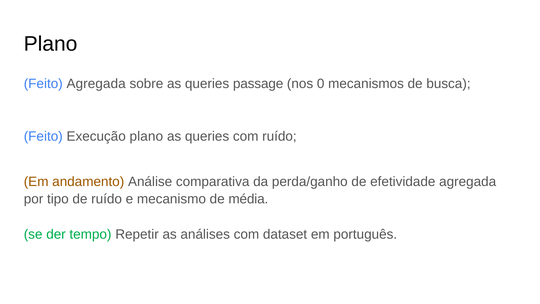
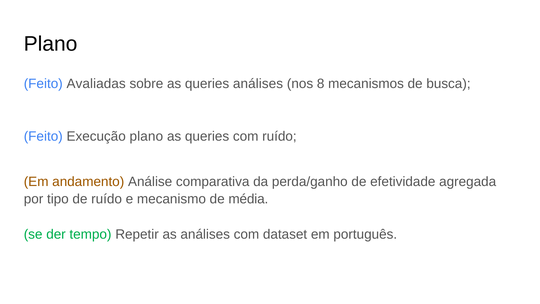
Feito Agregada: Agregada -> Avaliadas
queries passage: passage -> análises
0: 0 -> 8
